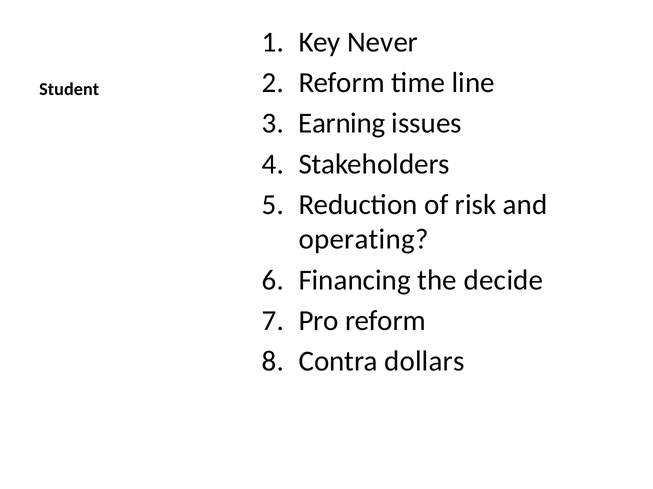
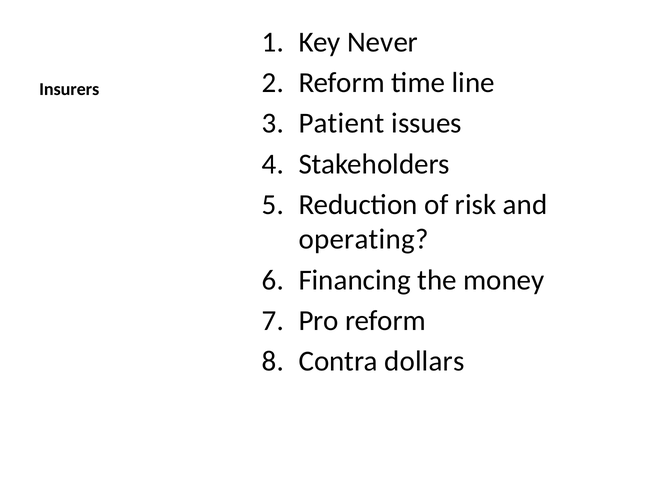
Student: Student -> Insurers
Earning: Earning -> Patient
decide: decide -> money
